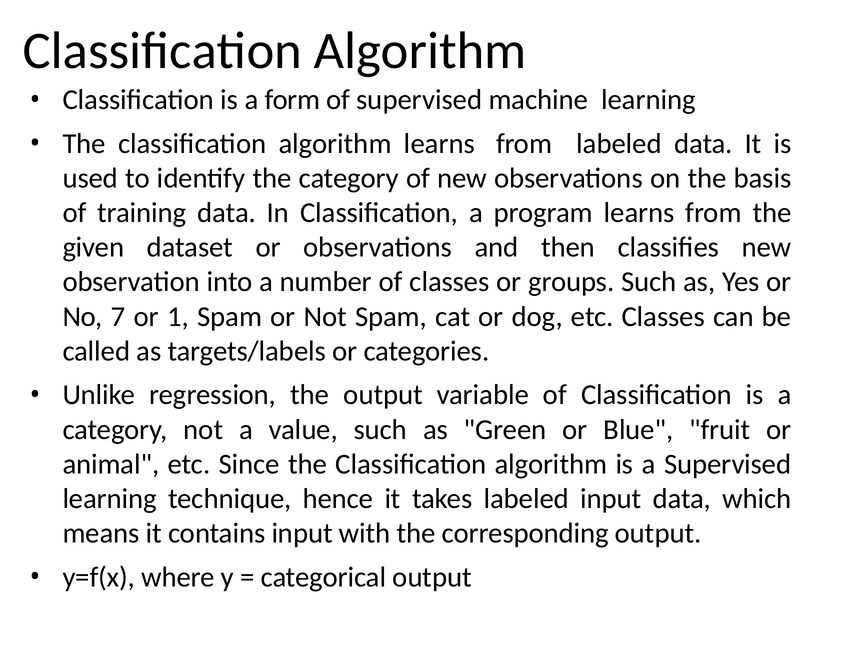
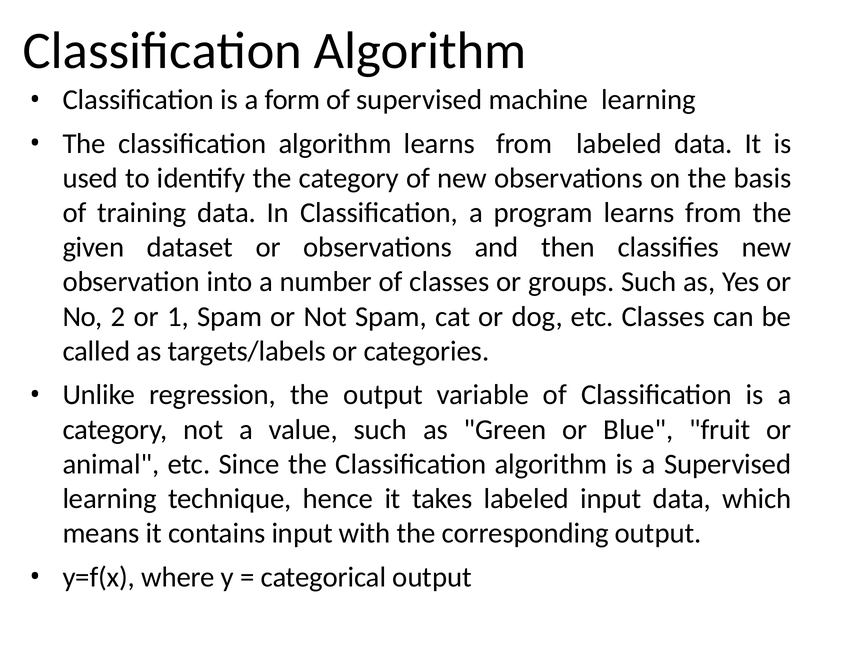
7: 7 -> 2
